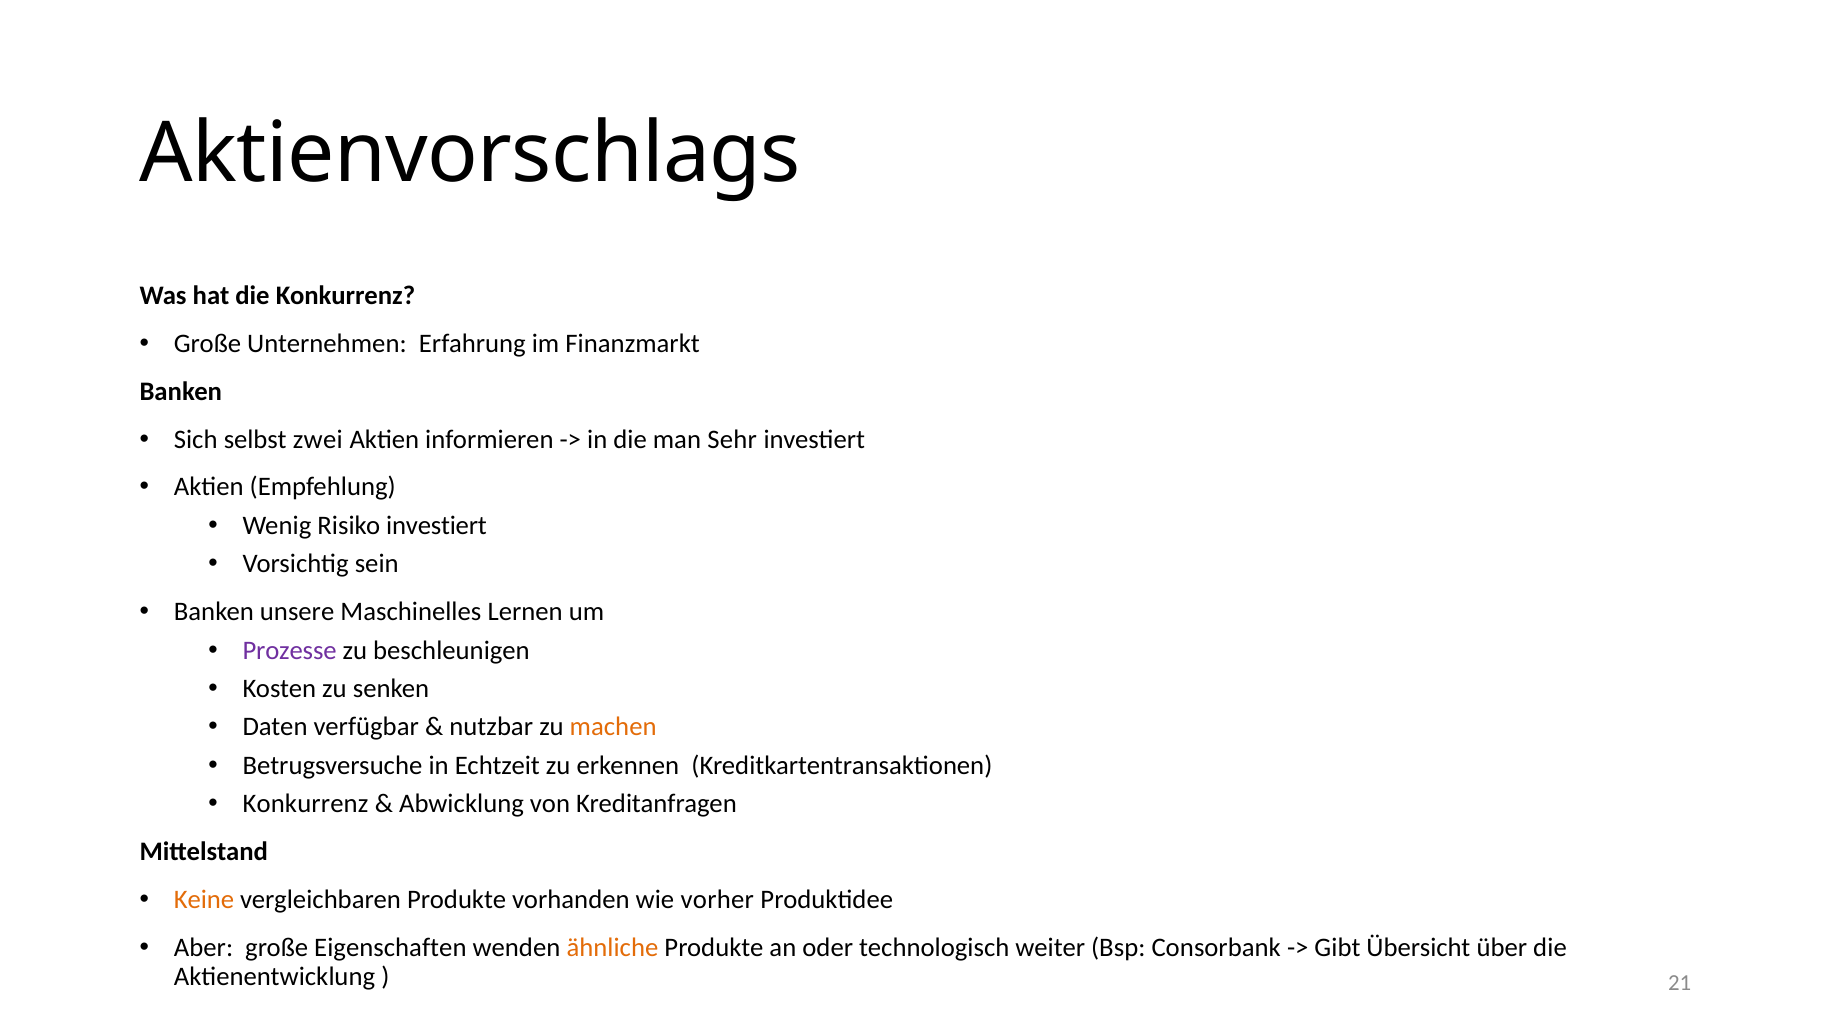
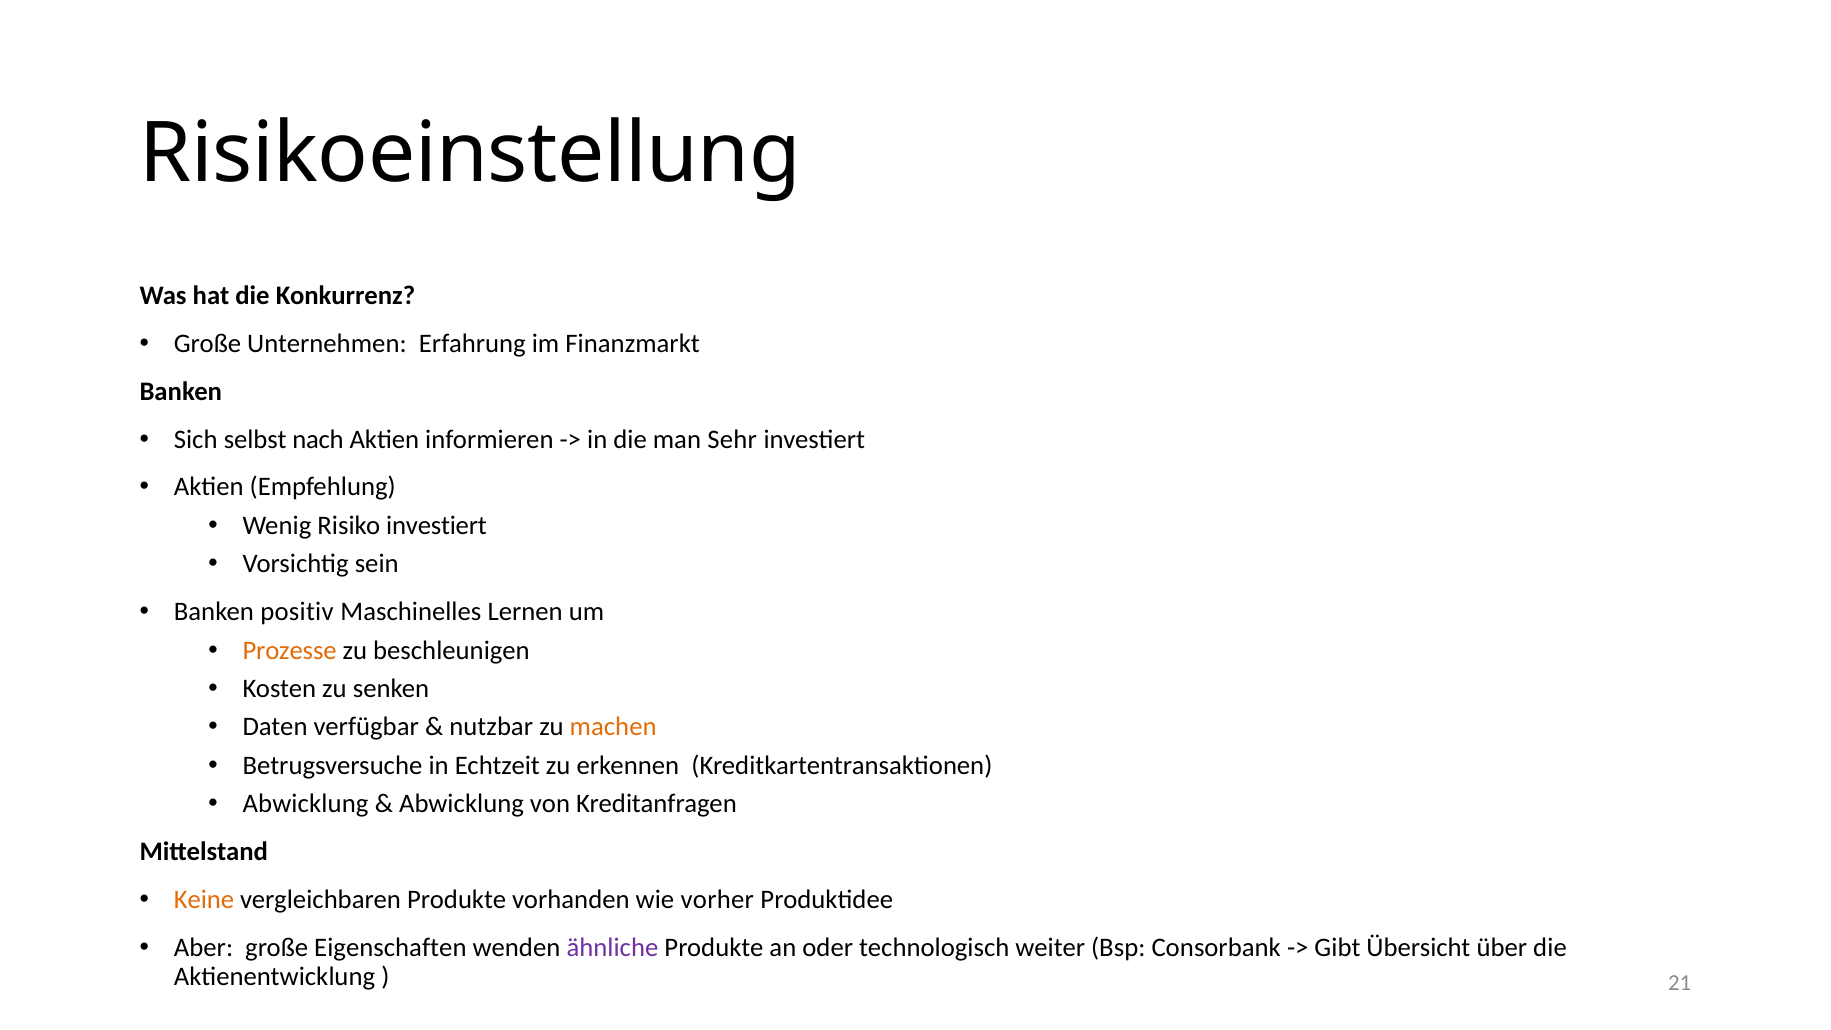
Aktienvorschlags: Aktienvorschlags -> Risikoeinstellung
zwei: zwei -> nach
unsere: unsere -> positiv
Prozesse colour: purple -> orange
Konkurrenz at (306, 804): Konkurrenz -> Abwicklung
ähnliche colour: orange -> purple
